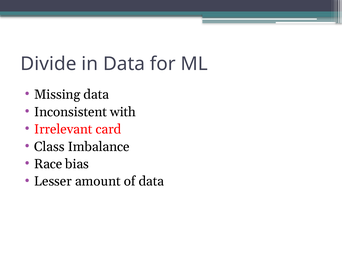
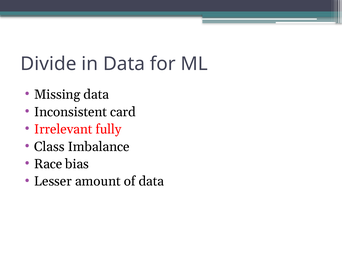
with: with -> card
card: card -> fully
